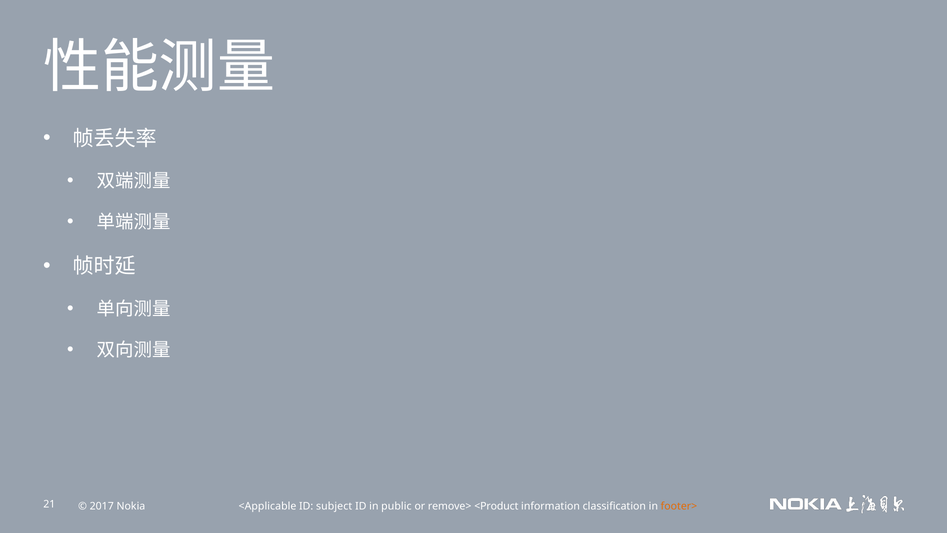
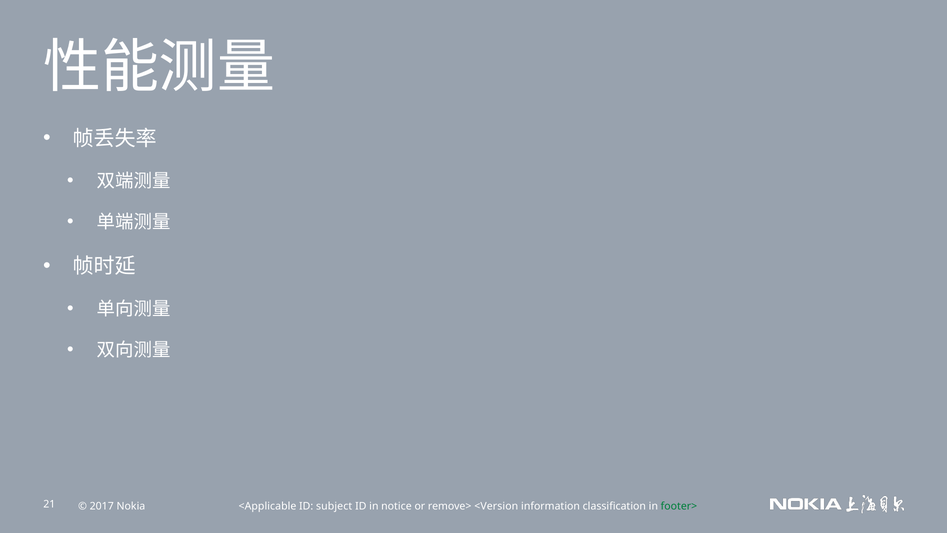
public: public -> notice
<Product: <Product -> <Version
footer> colour: orange -> green
